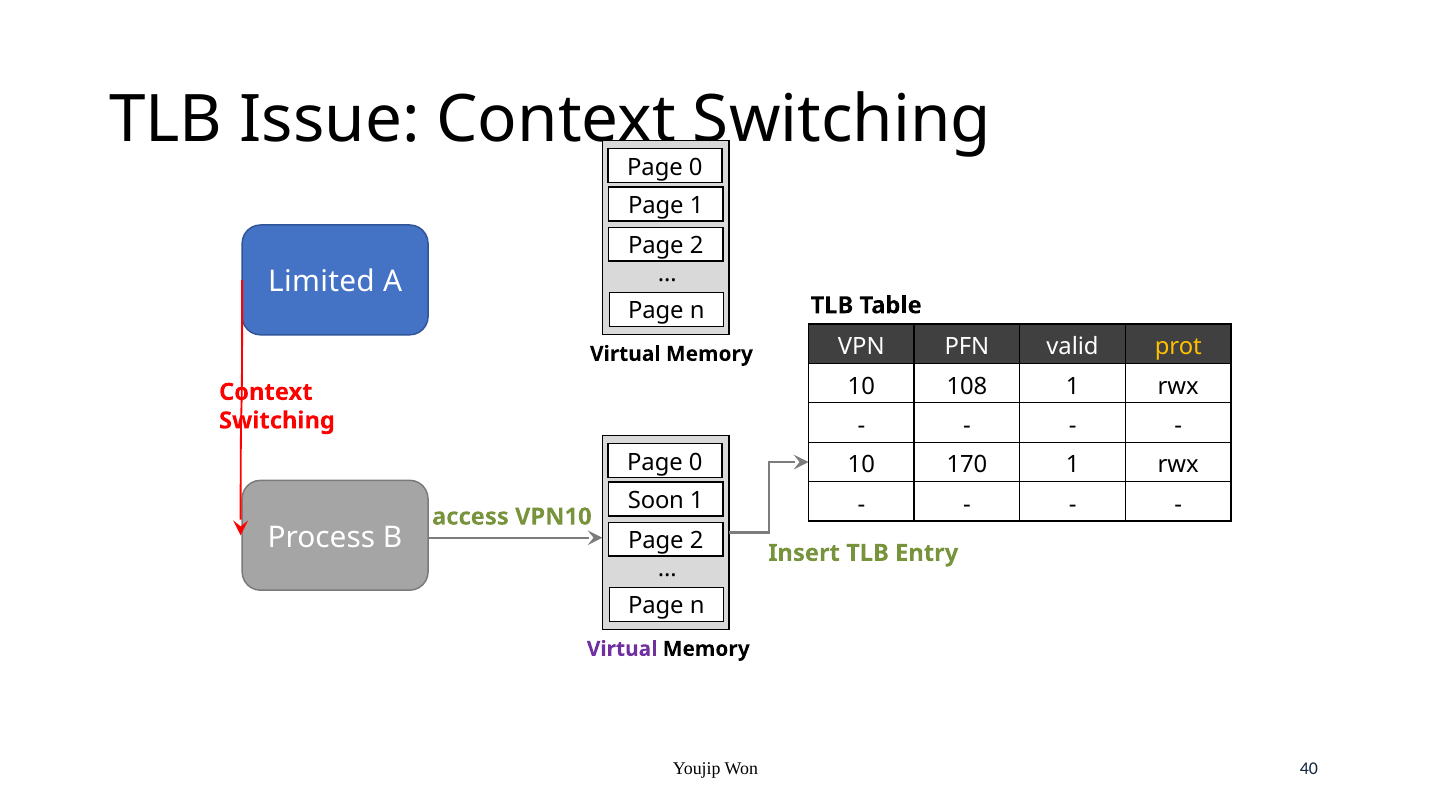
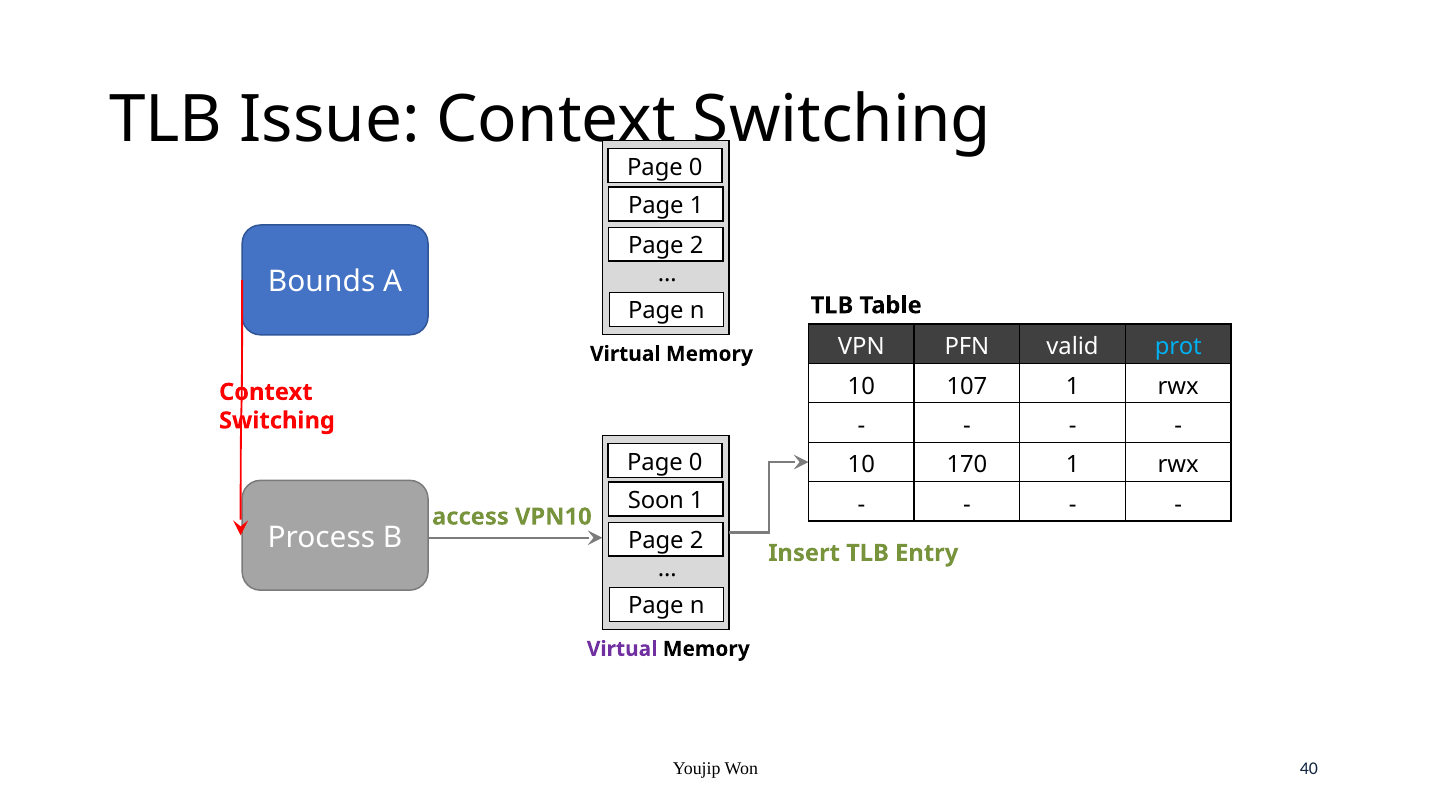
Limited: Limited -> Bounds
prot colour: yellow -> light blue
108: 108 -> 107
